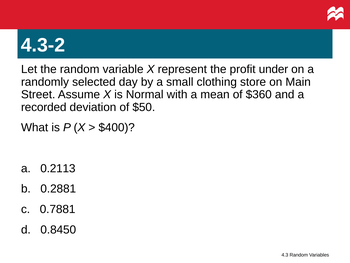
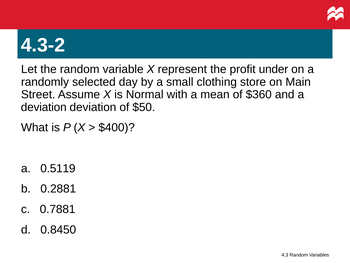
recorded at (44, 107): recorded -> deviation
0.2113: 0.2113 -> 0.5119
